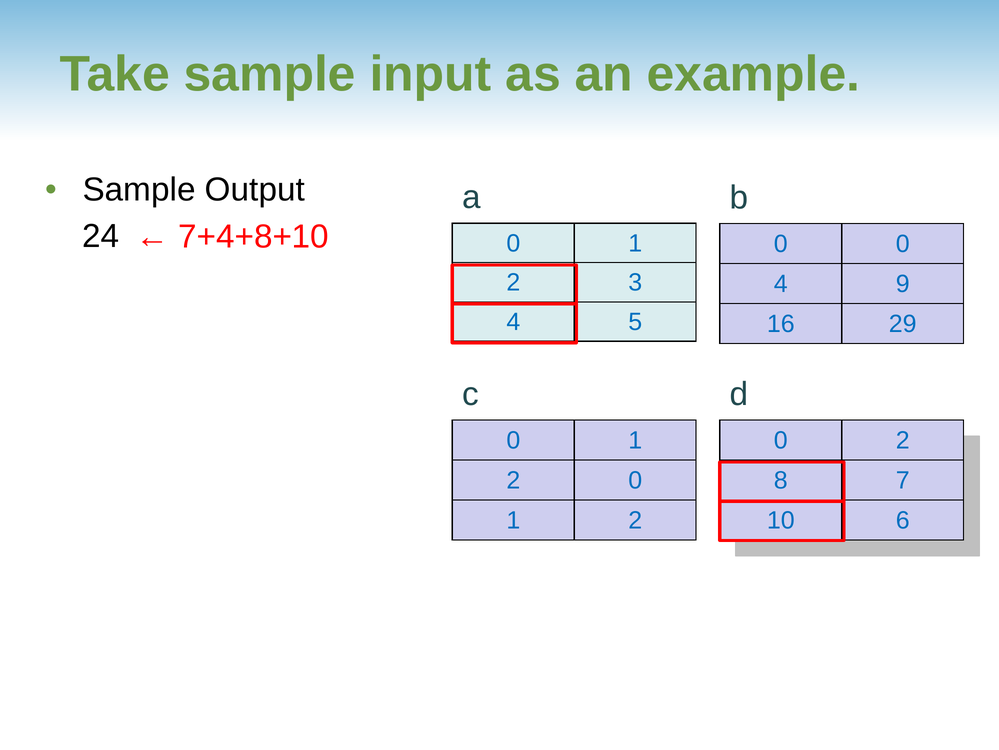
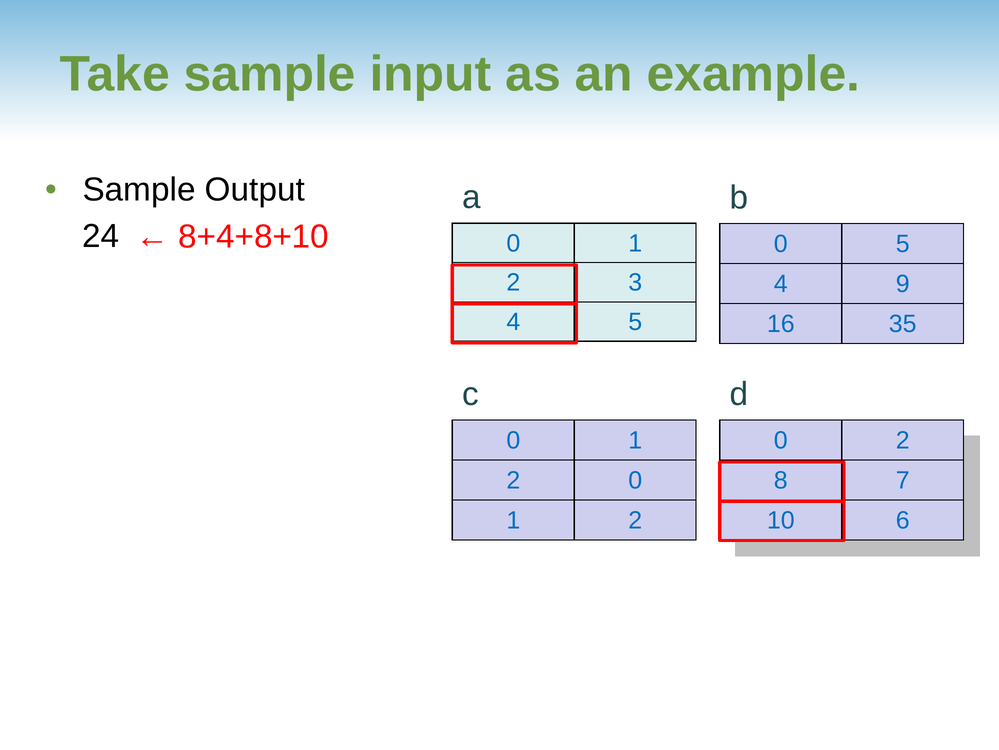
7+4+8+10: 7+4+8+10 -> 8+4+8+10
0 0: 0 -> 5
29: 29 -> 35
